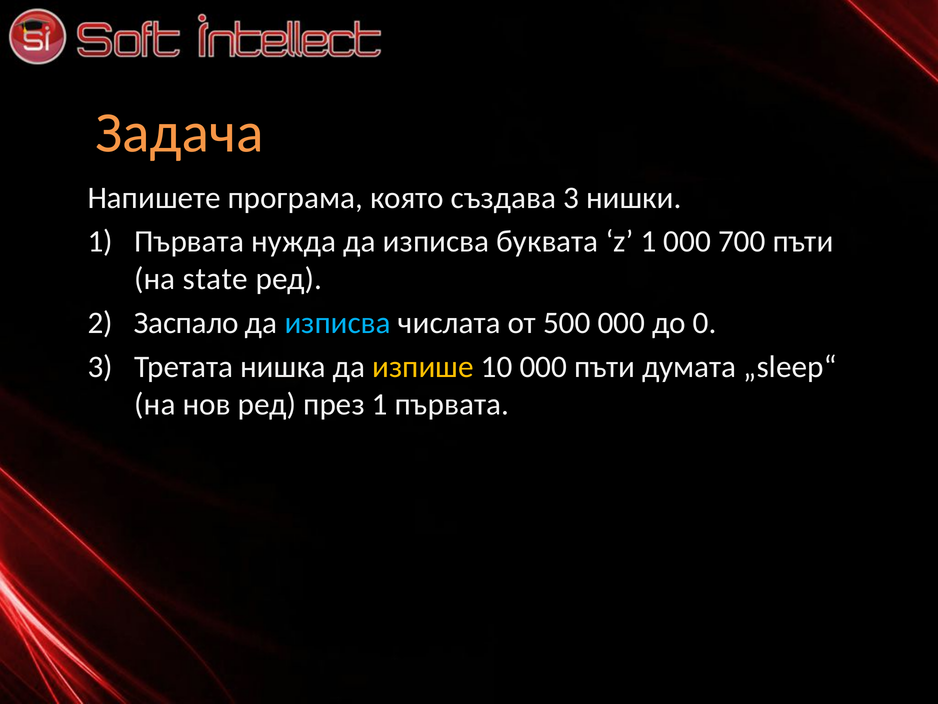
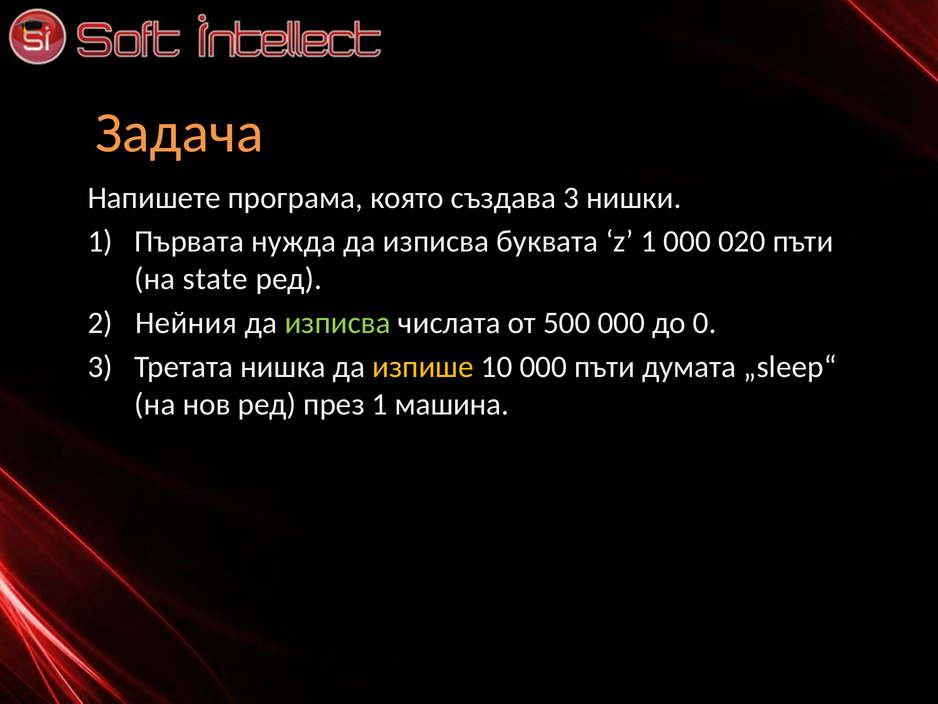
700: 700 -> 020
Заспало: Заспало -> Нейния
изписва at (338, 323) colour: light blue -> light green
през 1 първата: първата -> машина
